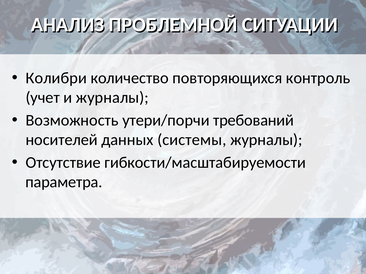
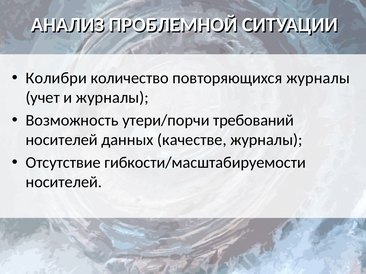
повторяющихся контроль: контроль -> журналы
системы: системы -> качестве
параметра at (64, 182): параметра -> носителей
